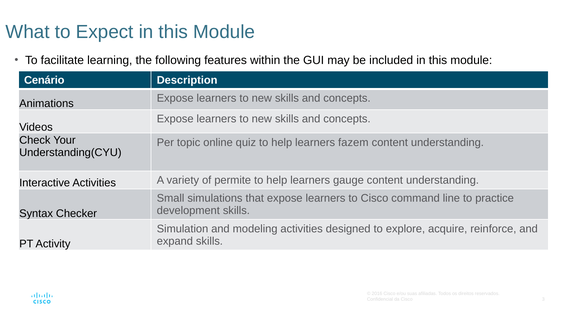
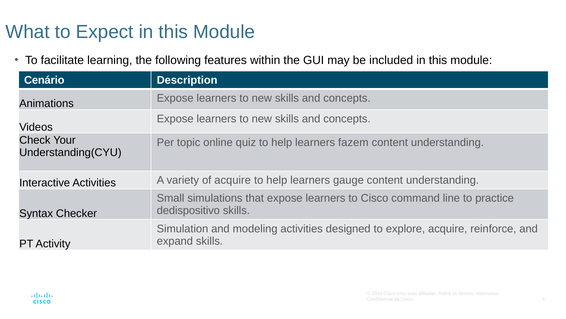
of permite: permite -> acquire
development: development -> dedispositivo
